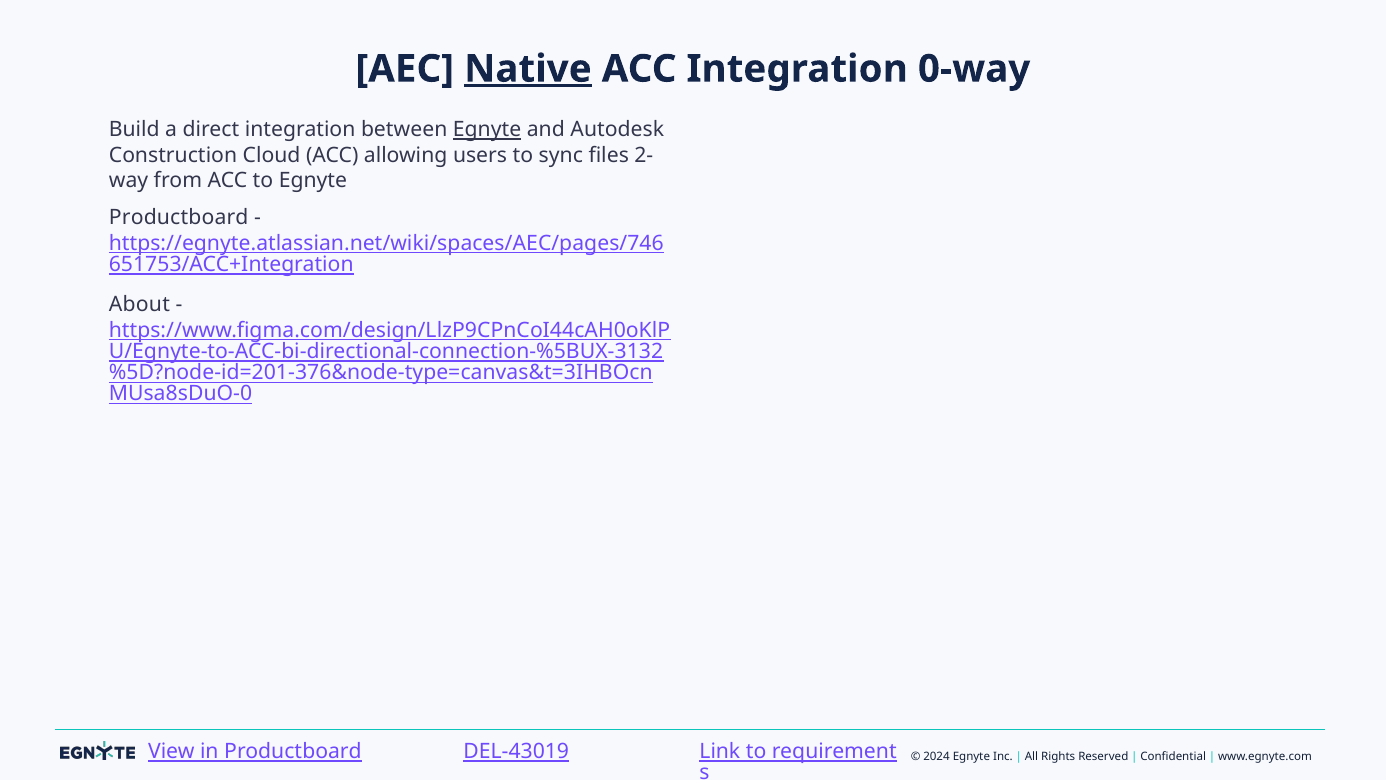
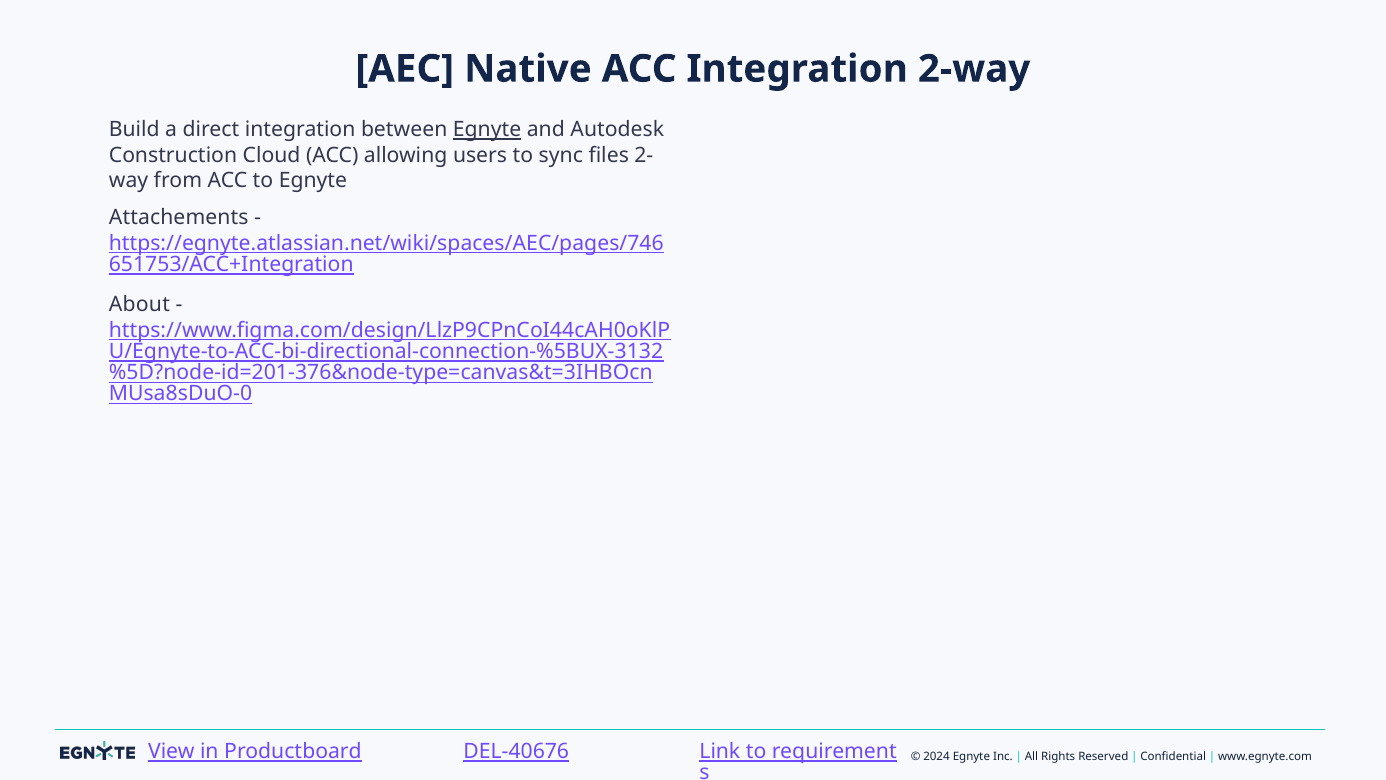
Native underline: present -> none
0-way: 0-way -> 2-way
Productboard at (179, 218): Productboard -> Attachements
DEL-43019: DEL-43019 -> DEL-40676
